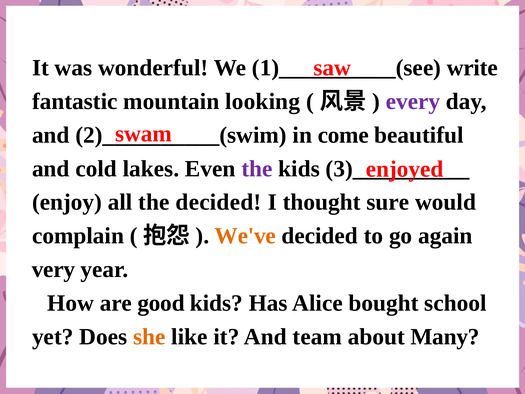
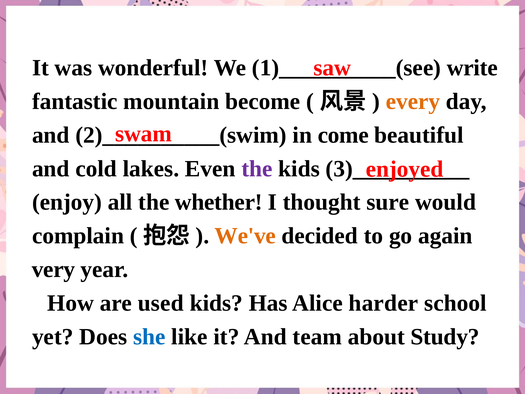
looking: looking -> become
every colour: purple -> orange
the decided: decided -> whether
good: good -> used
bought: bought -> harder
she colour: orange -> blue
Many: Many -> Study
